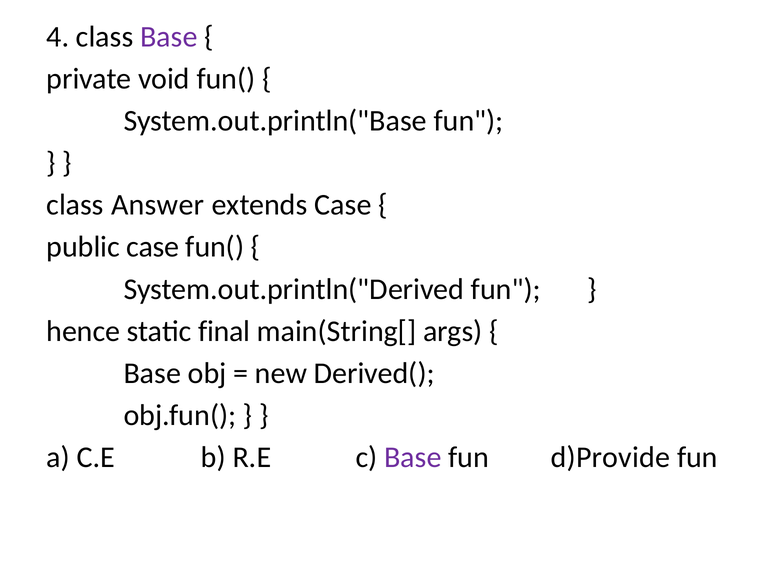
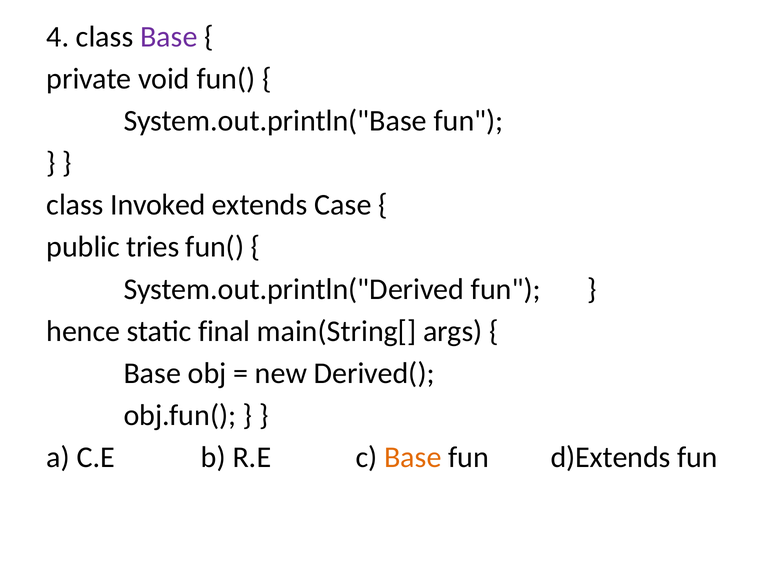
Answer: Answer -> Invoked
public case: case -> tries
Base at (413, 457) colour: purple -> orange
d)Provide: d)Provide -> d)Extends
